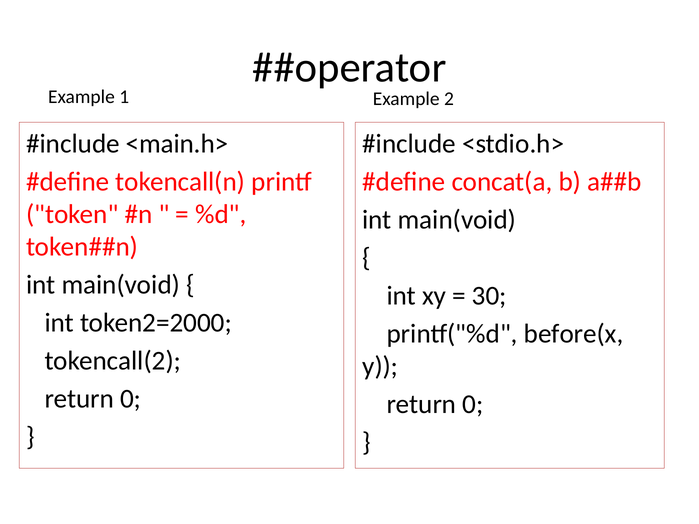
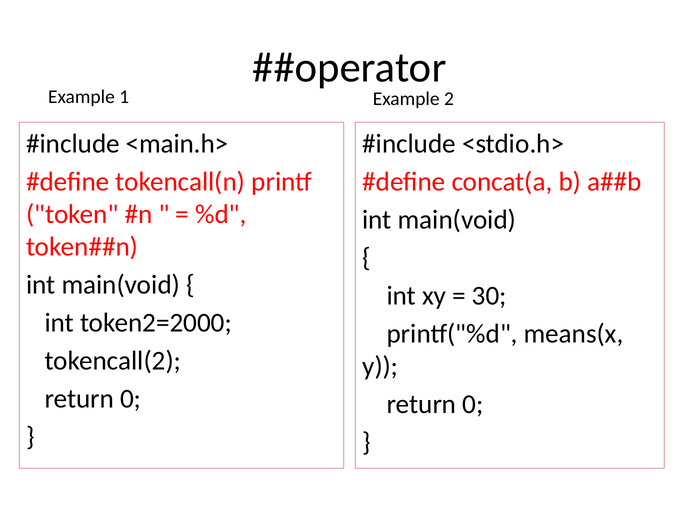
before(x: before(x -> means(x
